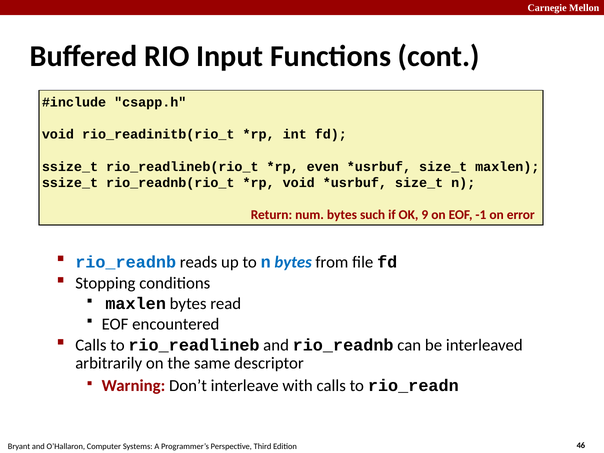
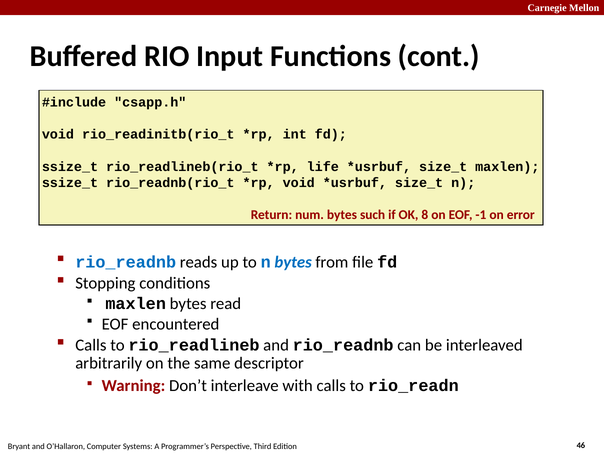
even: even -> life
9: 9 -> 8
